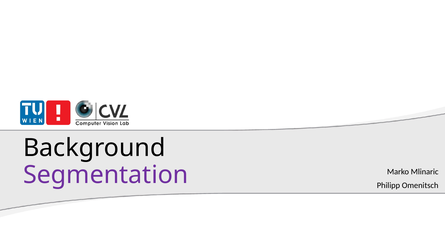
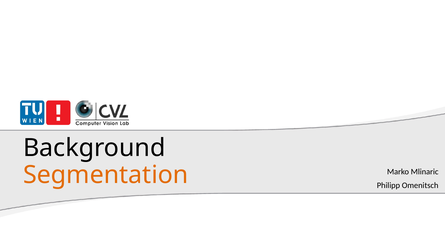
Segmentation colour: purple -> orange
